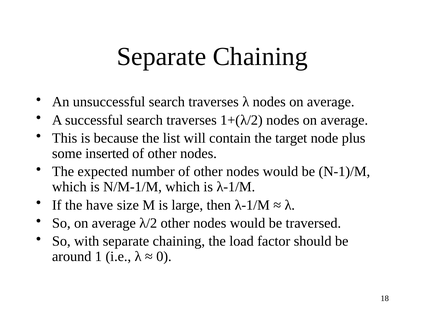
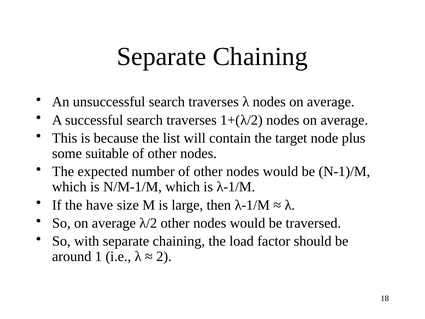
inserted: inserted -> suitable
0: 0 -> 2
